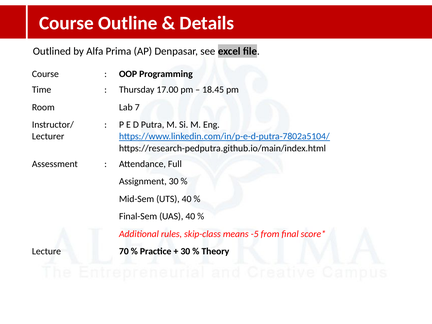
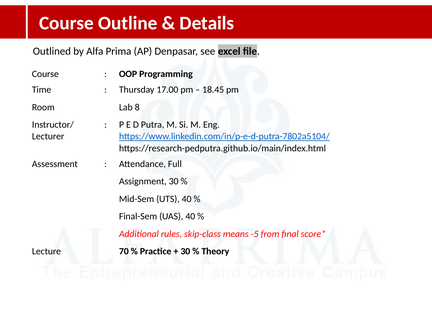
7: 7 -> 8
